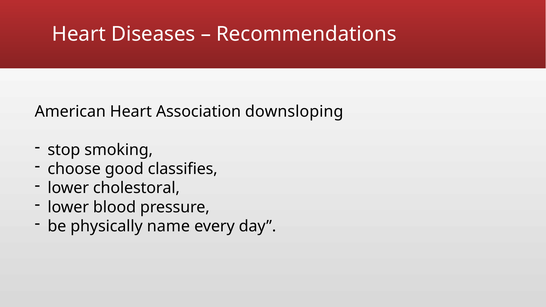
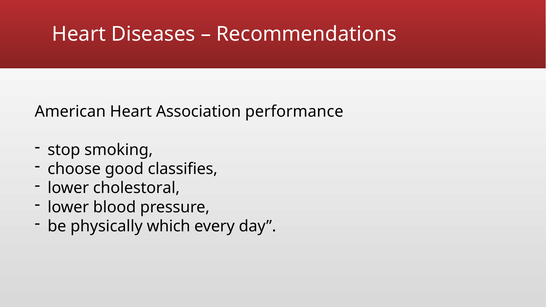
downsloping: downsloping -> performance
name: name -> which
